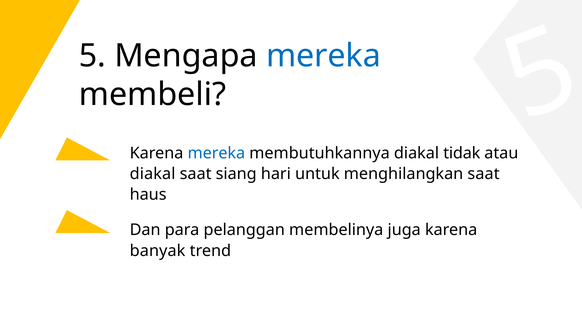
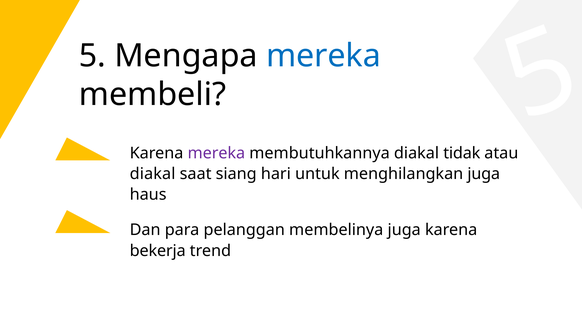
mereka at (216, 153) colour: blue -> purple
menghilangkan saat: saat -> juga
banyak: banyak -> bekerja
